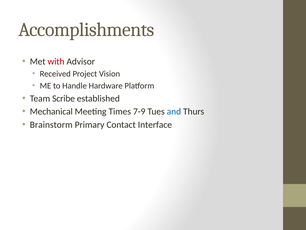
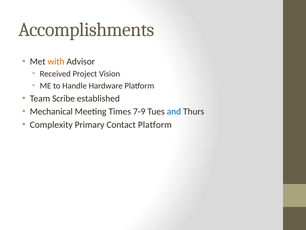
with colour: red -> orange
Brainstorm: Brainstorm -> Complexity
Contact Interface: Interface -> Platform
